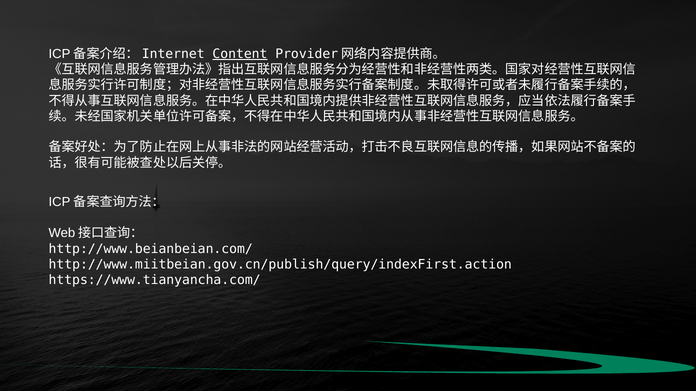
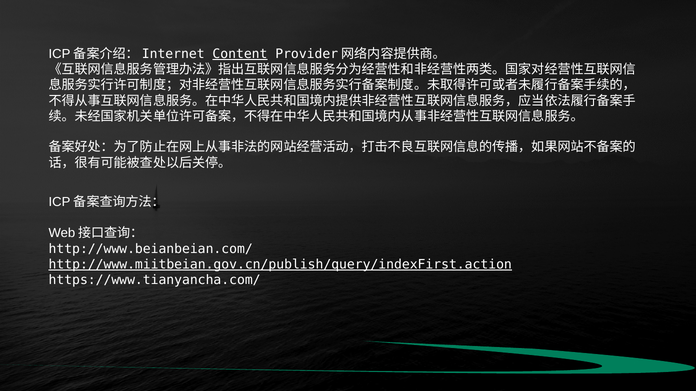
http://www.miitbeian.gov.cn/publish/query/indexFirst.action underline: none -> present
